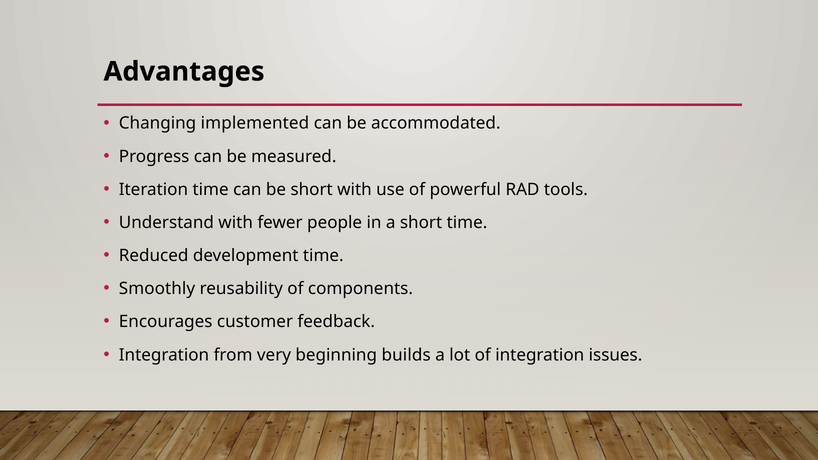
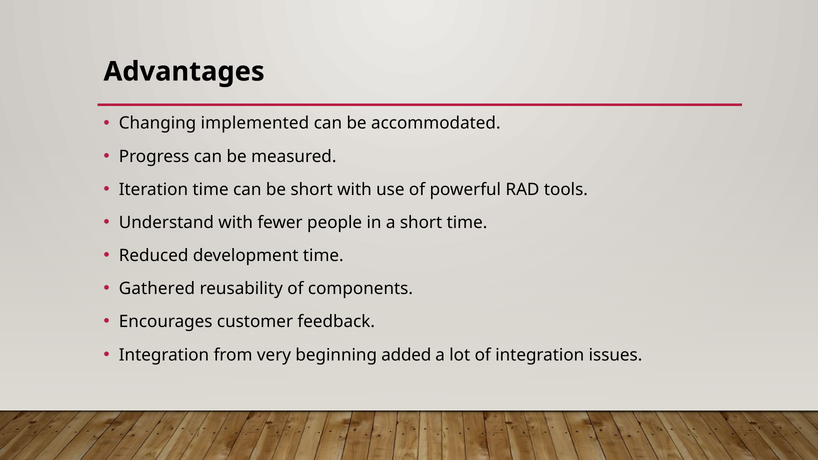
Smoothly: Smoothly -> Gathered
builds: builds -> added
